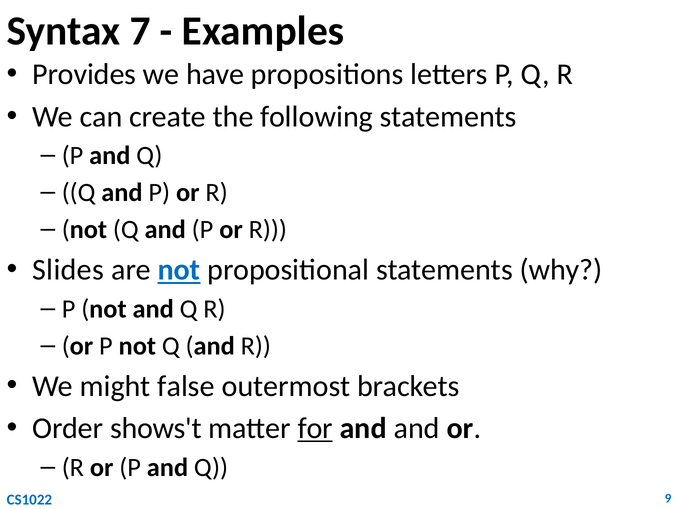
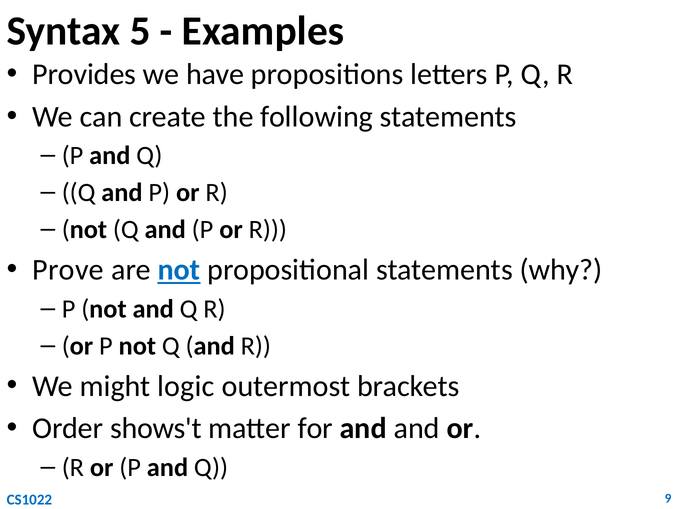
7: 7 -> 5
Slides: Slides -> Prove
false: false -> logic
for underline: present -> none
